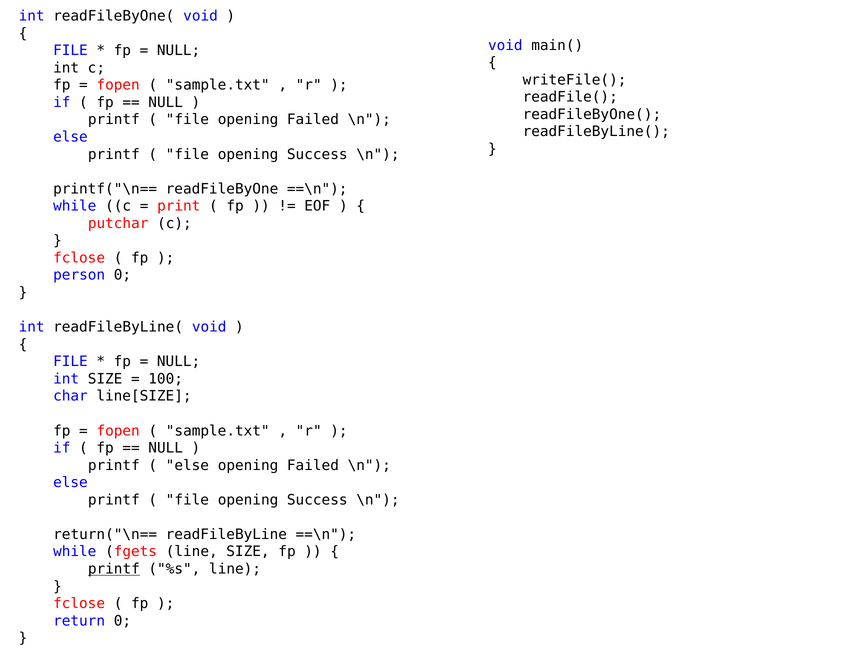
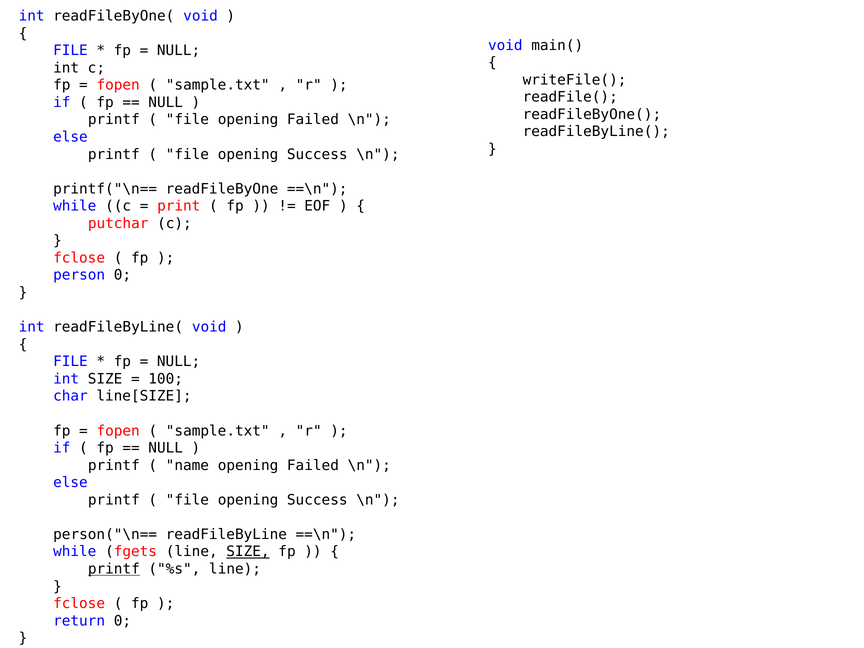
else at (187, 465): else -> name
return("\n==: return("\n== -> person("\n==
SIZE at (248, 552) underline: none -> present
